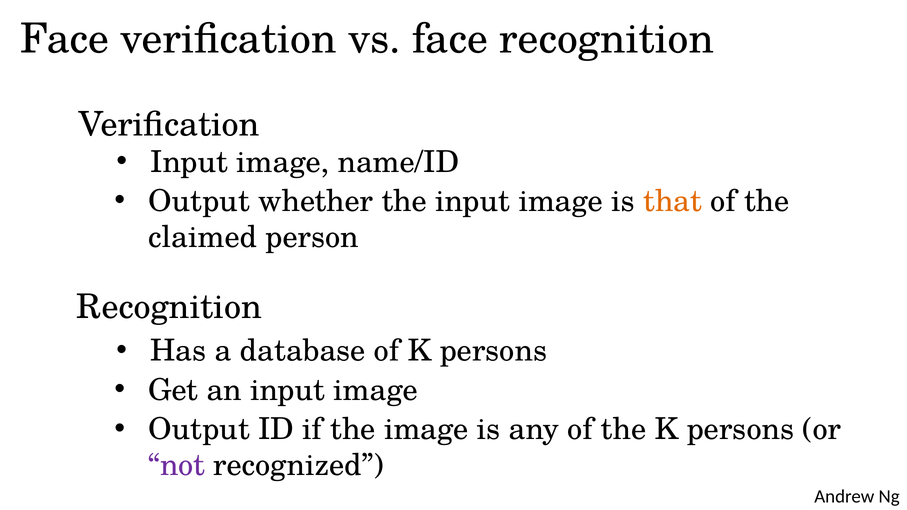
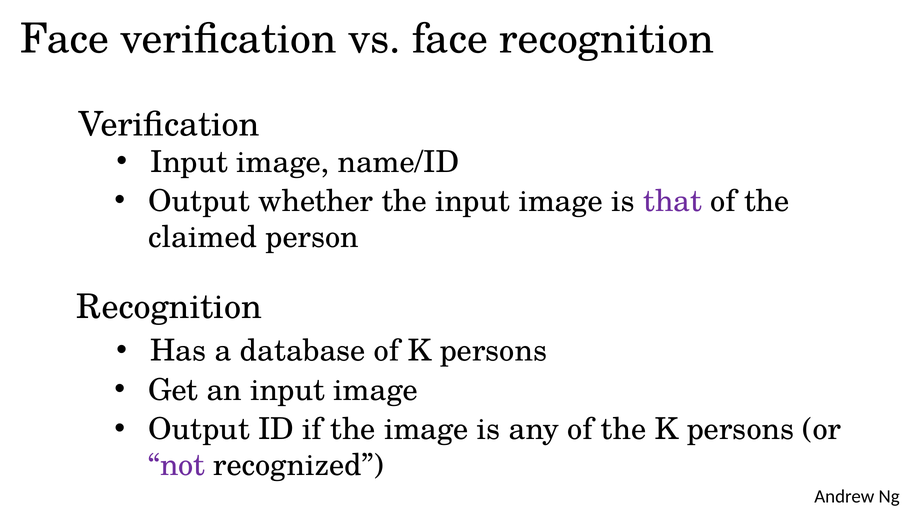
that colour: orange -> purple
